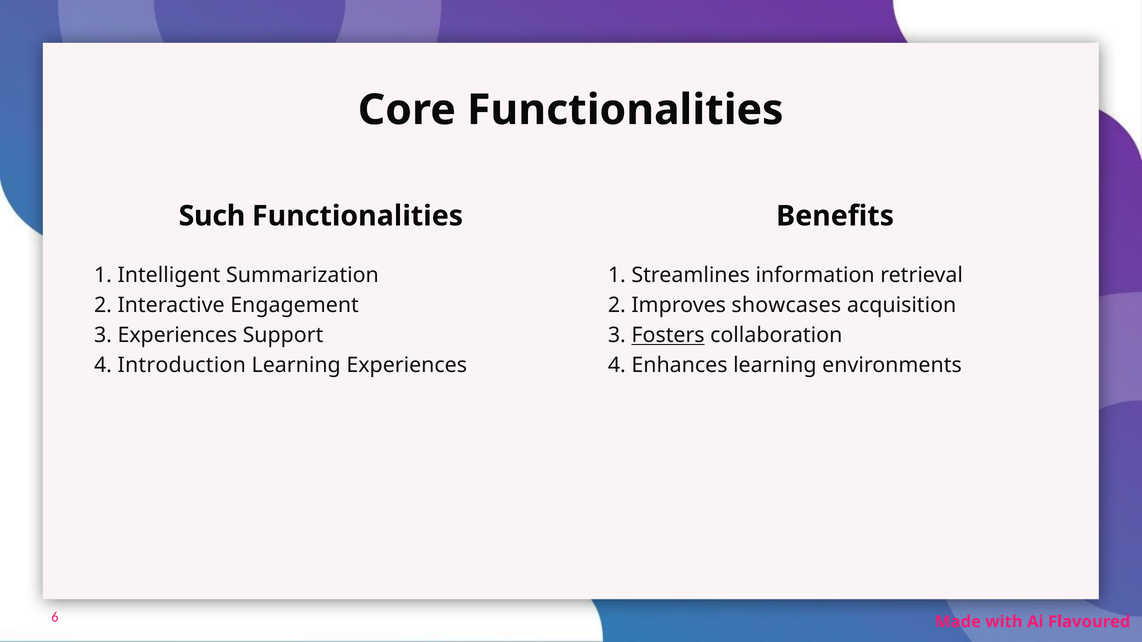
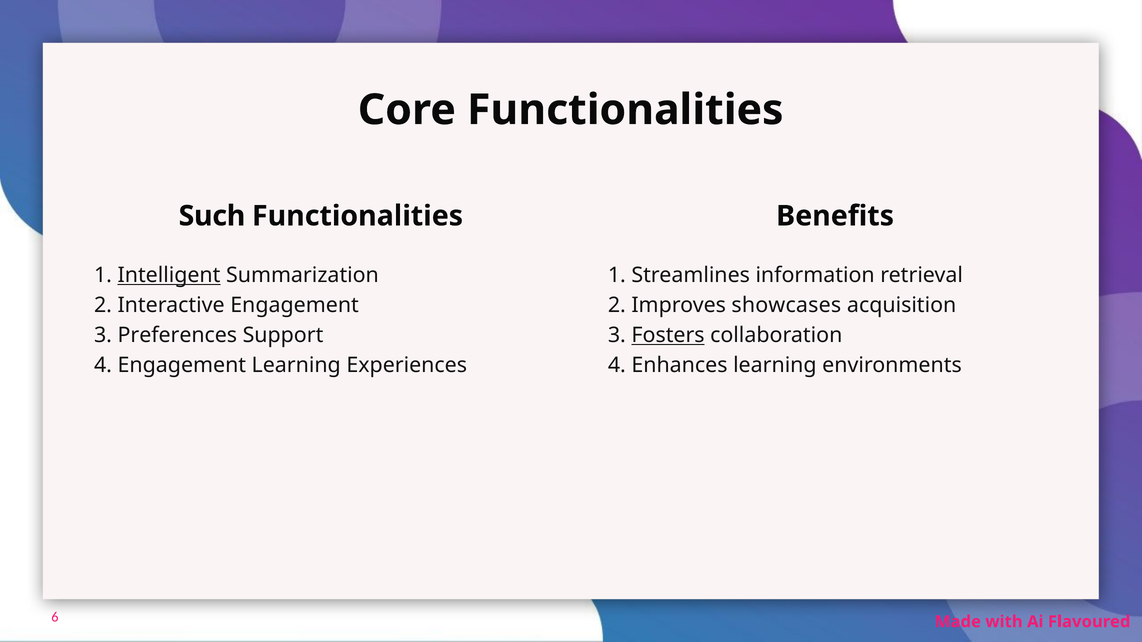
Intelligent underline: none -> present
3 Experiences: Experiences -> Preferences
4 Introduction: Introduction -> Engagement
